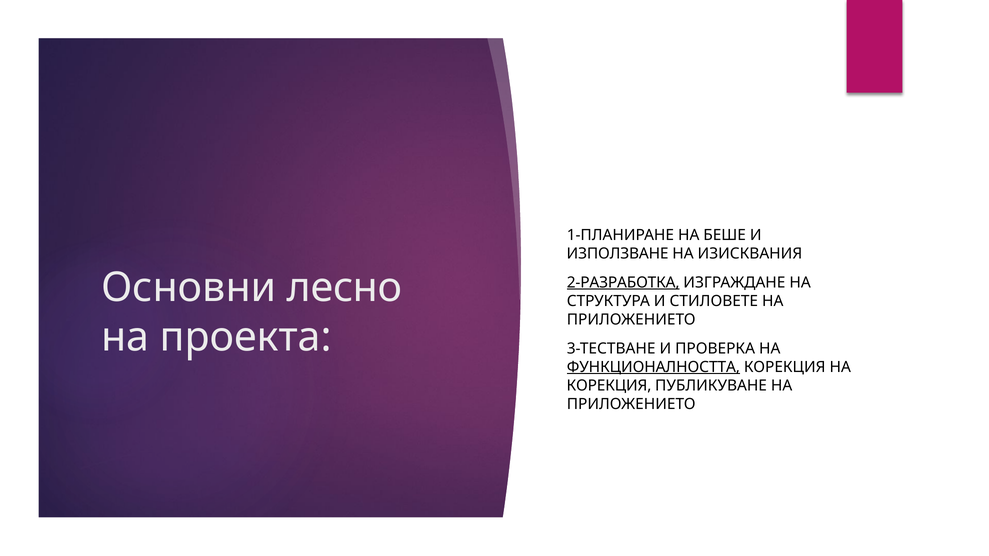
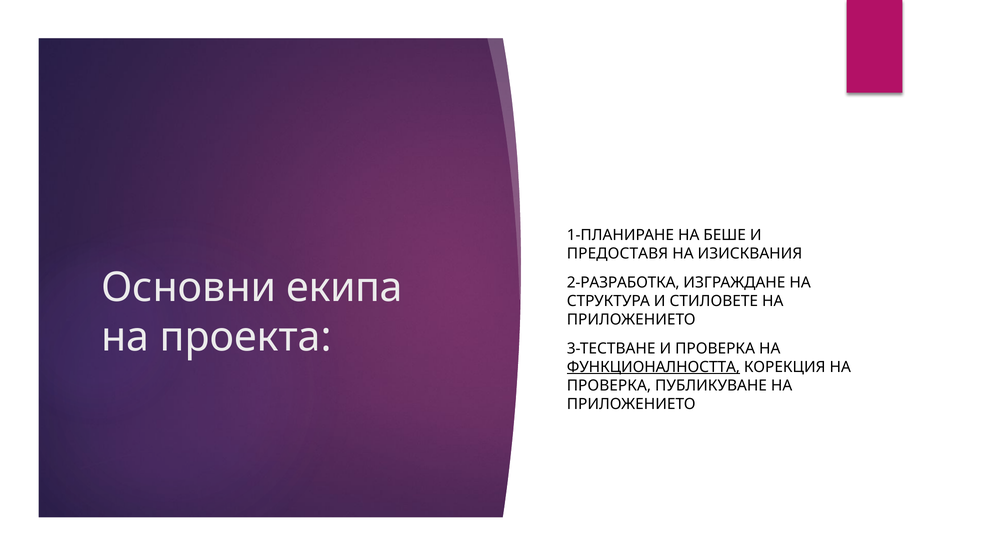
ИЗПОЛЗВАНЕ: ИЗПОЛЗВАНЕ -> ПРЕДОСТАВЯ
лесно: лесно -> екипа
2-РАЗРАБОТКА underline: present -> none
КОРЕКЦИЯ at (609, 386): КОРЕКЦИЯ -> ПРОВЕРКА
